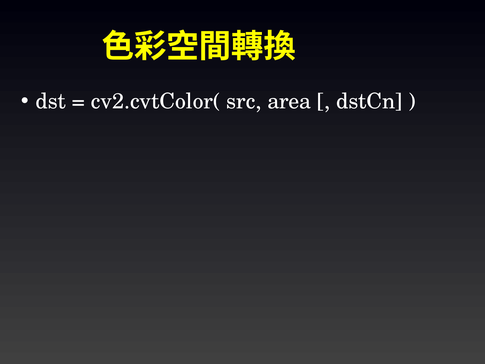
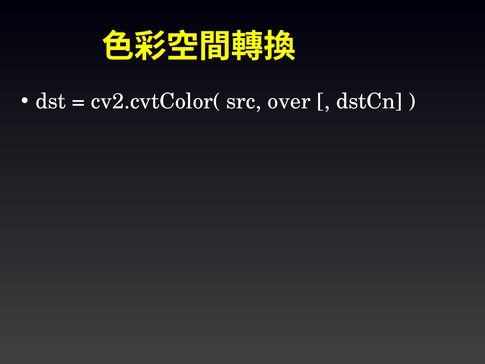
area: area -> over
